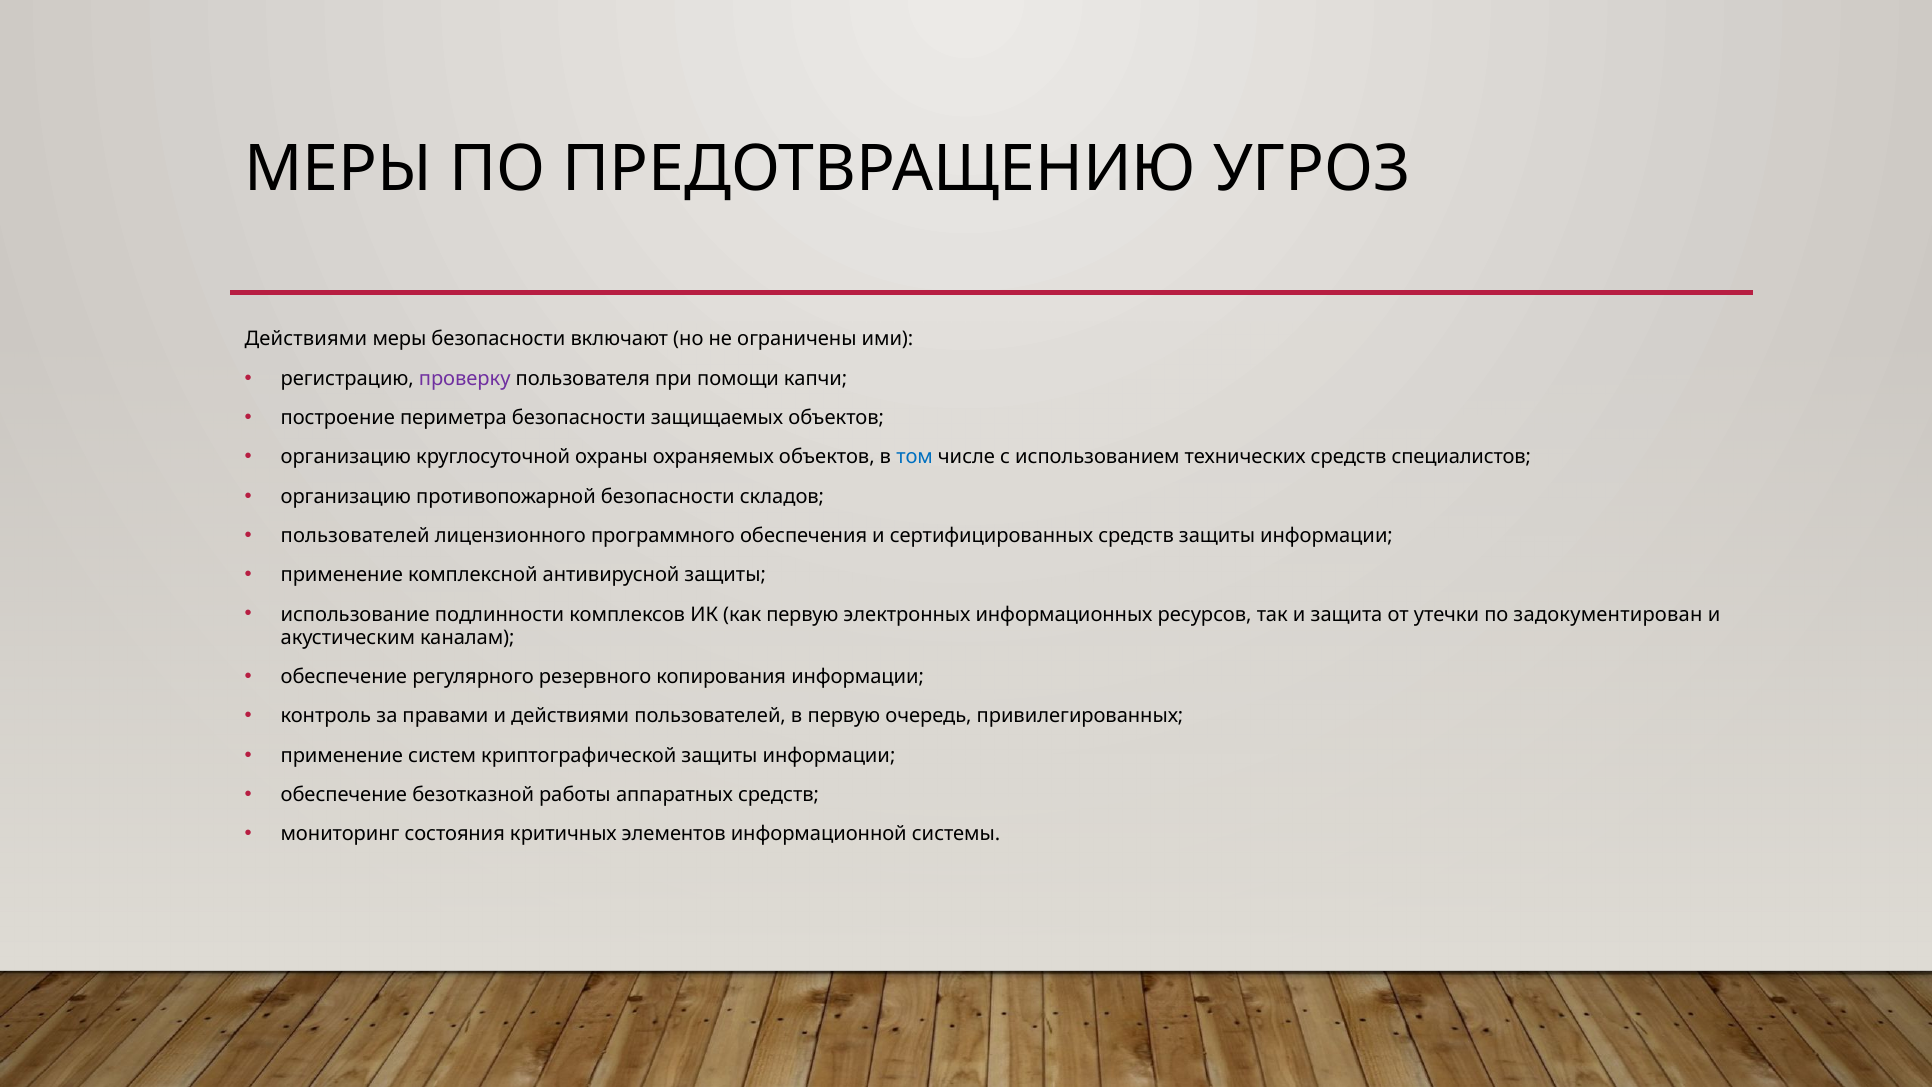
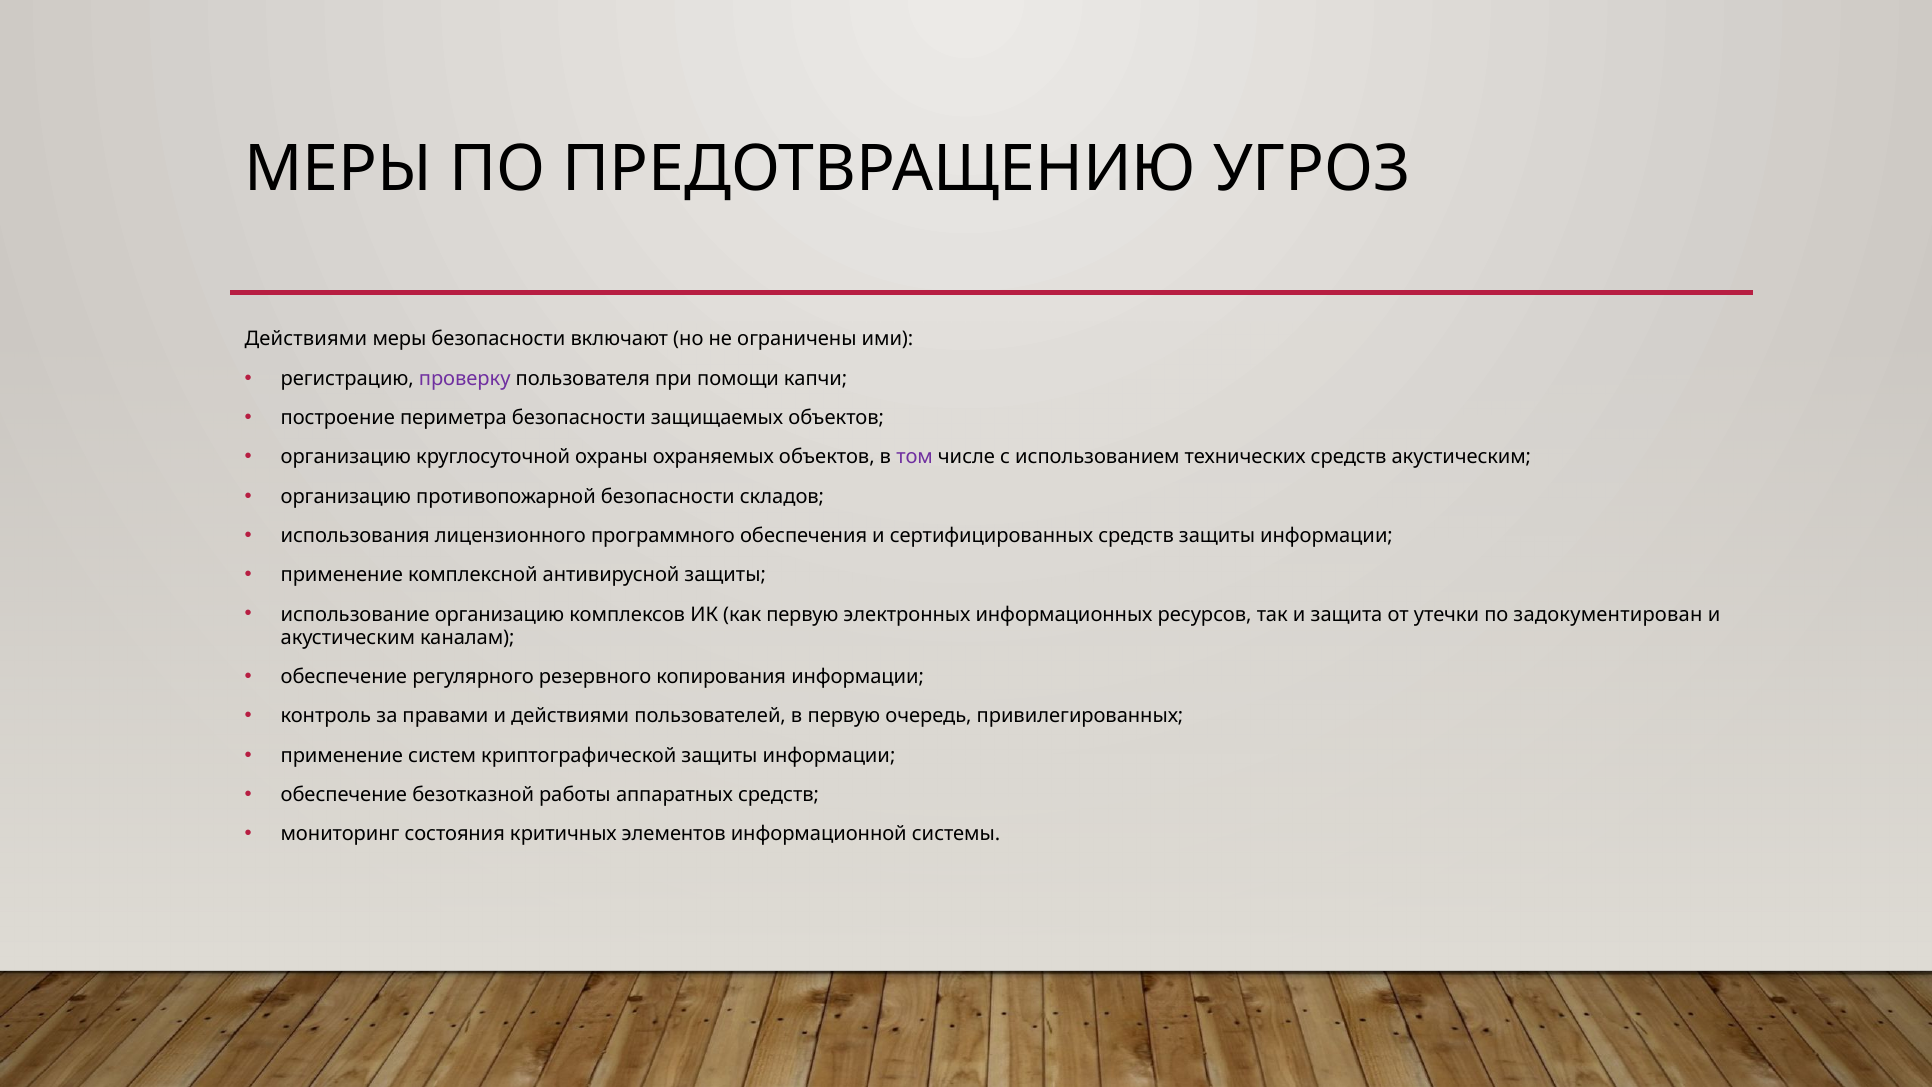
том colour: blue -> purple
средств специалистов: специалистов -> акустическим
пользователей at (355, 536): пользователей -> использования
использование подлинности: подлинности -> организацию
